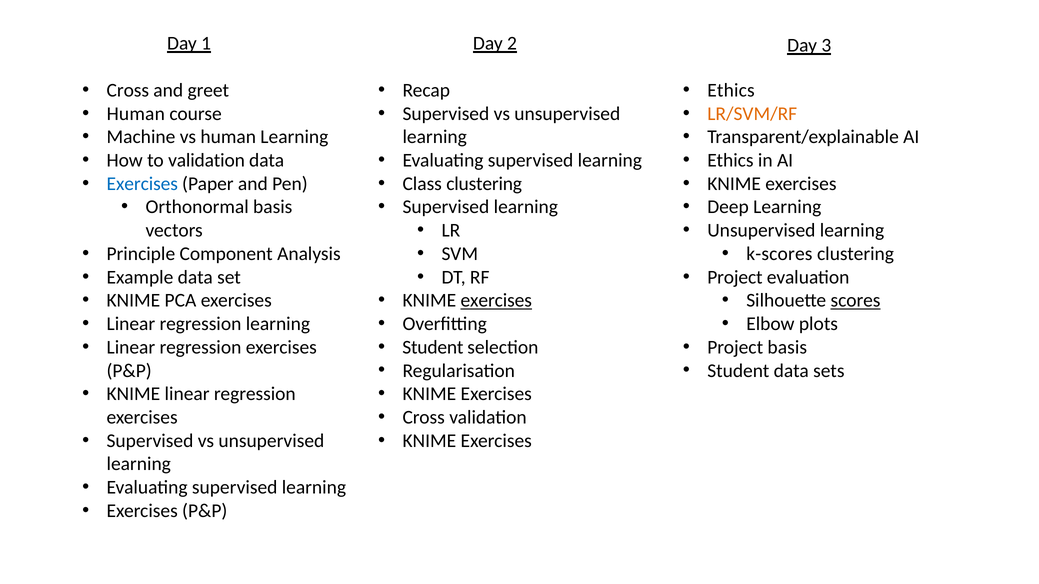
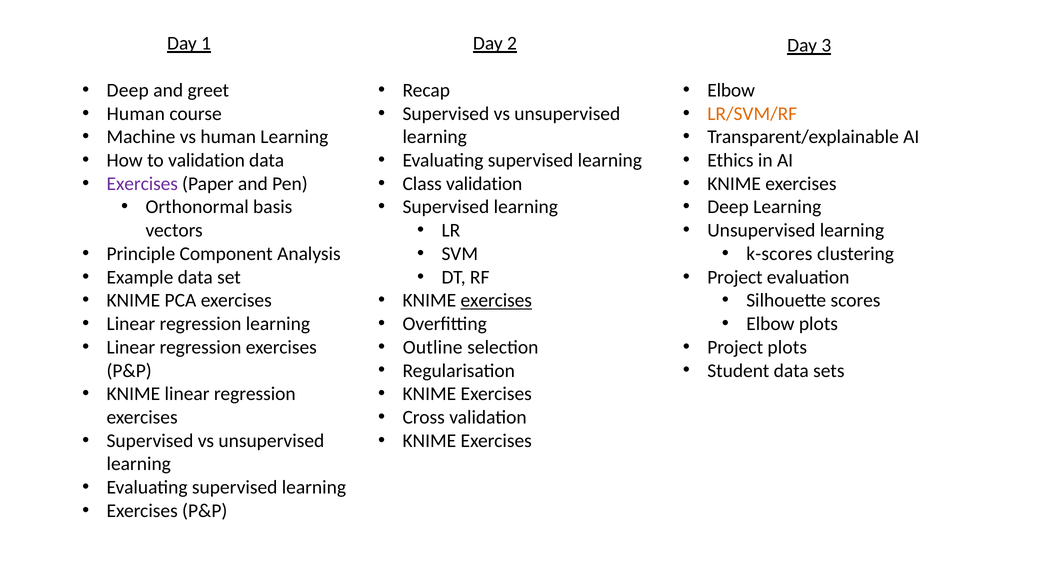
Cross at (128, 90): Cross -> Deep
Ethics at (731, 90): Ethics -> Elbow
Exercises at (142, 184) colour: blue -> purple
Class clustering: clustering -> validation
scores underline: present -> none
Student at (433, 347): Student -> Outline
Project basis: basis -> plots
